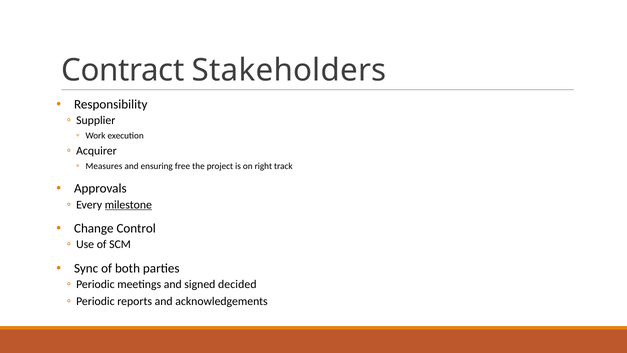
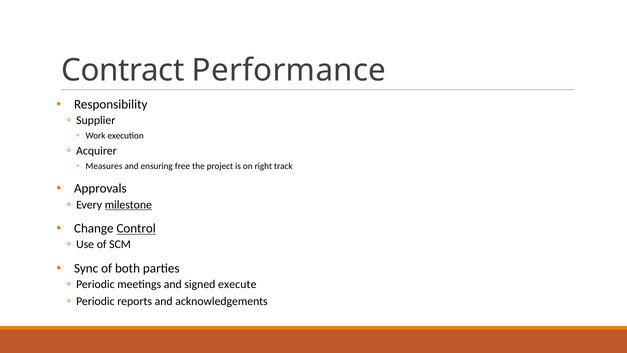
Stakeholders: Stakeholders -> Performance
Control underline: none -> present
decided: decided -> execute
